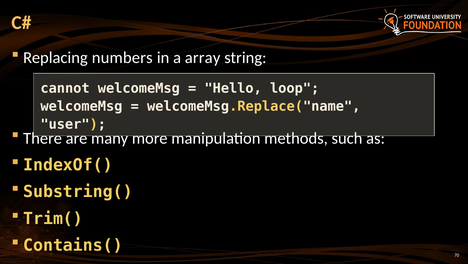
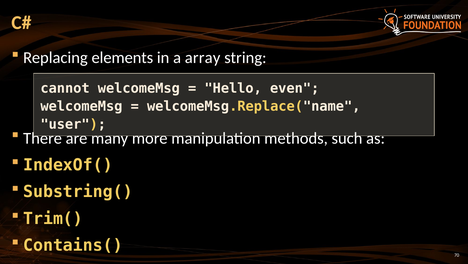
numbers: numbers -> elements
loop: loop -> even
